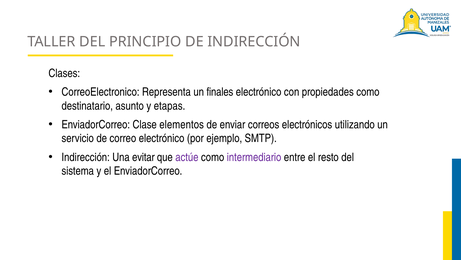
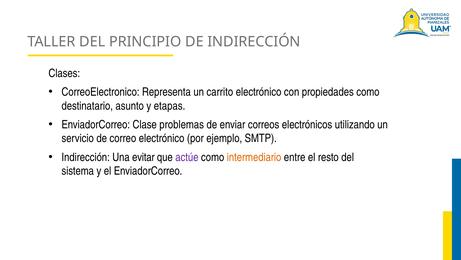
finales: finales -> carrito
elementos: elementos -> problemas
intermediario colour: purple -> orange
